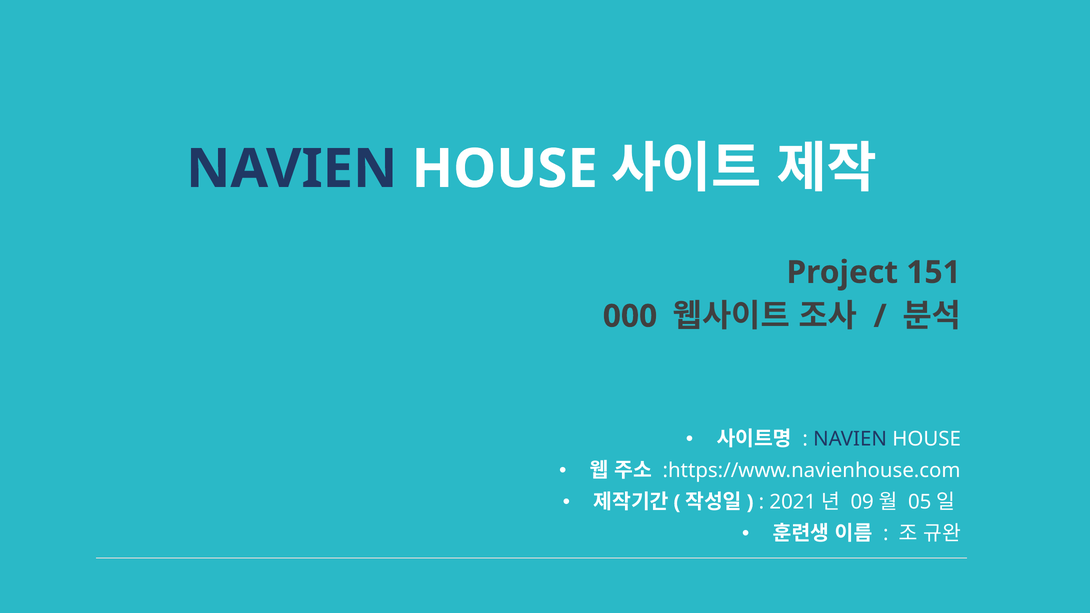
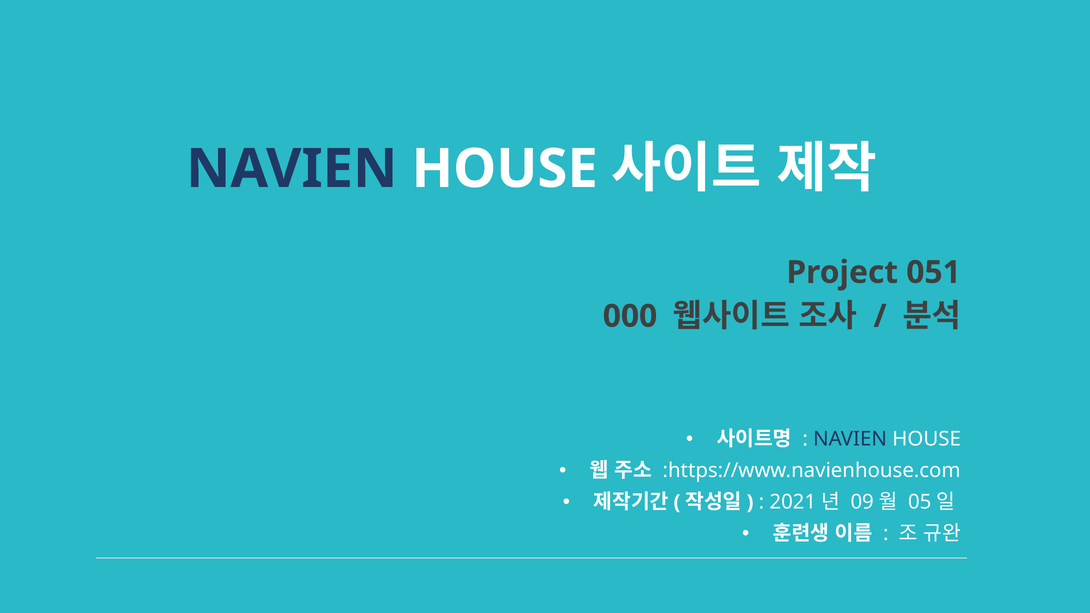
151: 151 -> 051
